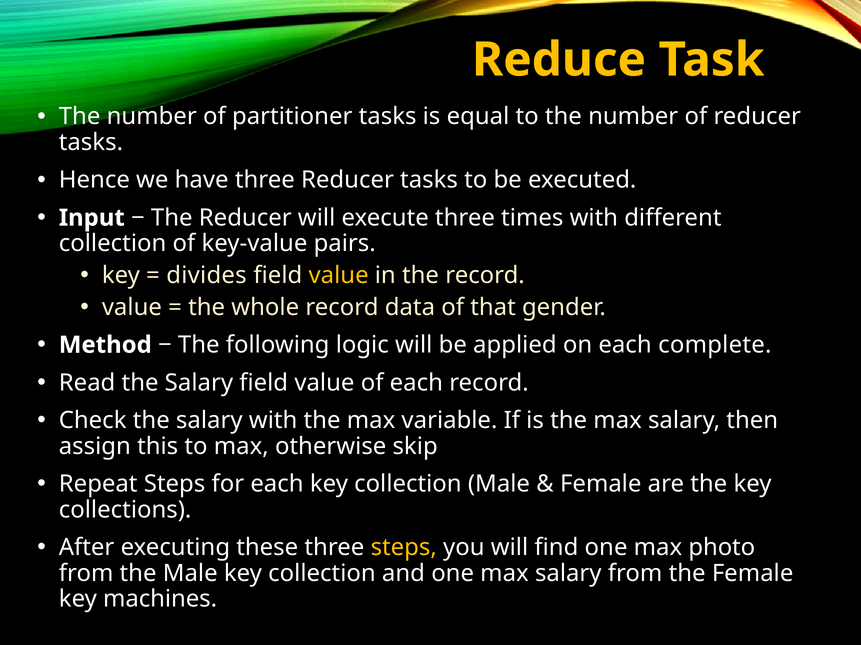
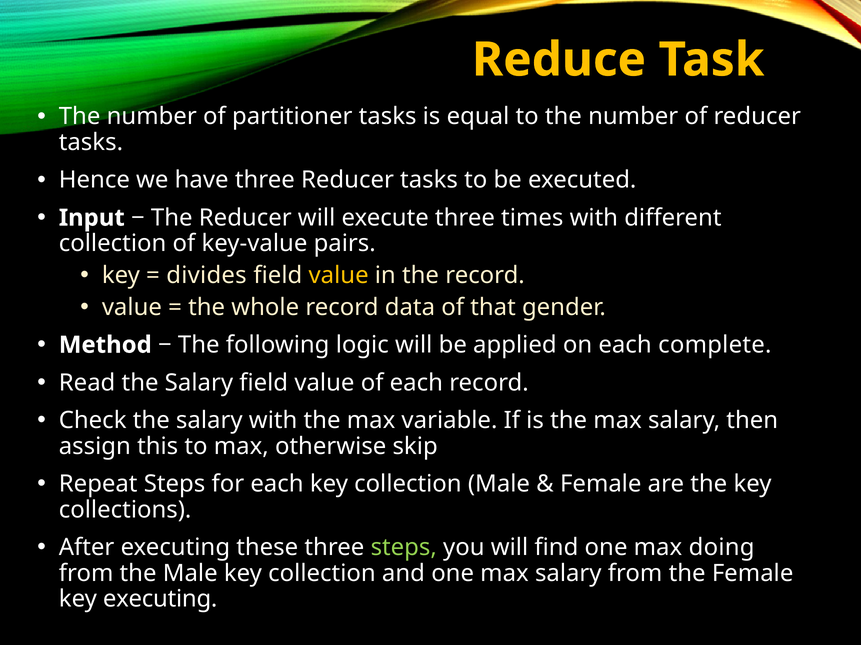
steps at (404, 548) colour: yellow -> light green
photo: photo -> doing
key machines: machines -> executing
